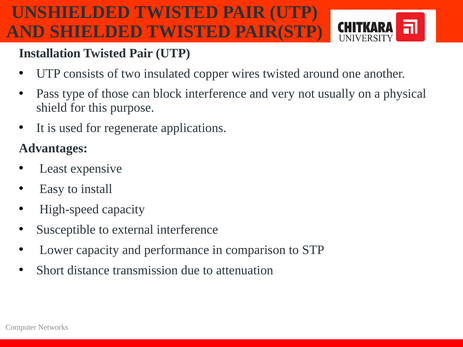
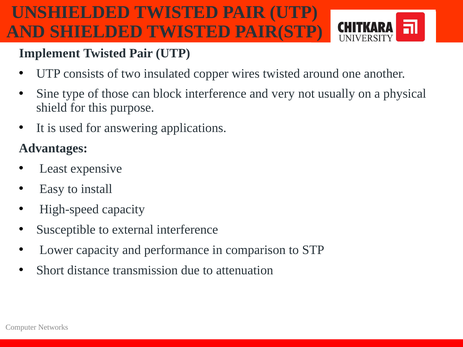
Installation: Installation -> Implement
Pass: Pass -> Sine
regenerate: regenerate -> answering
